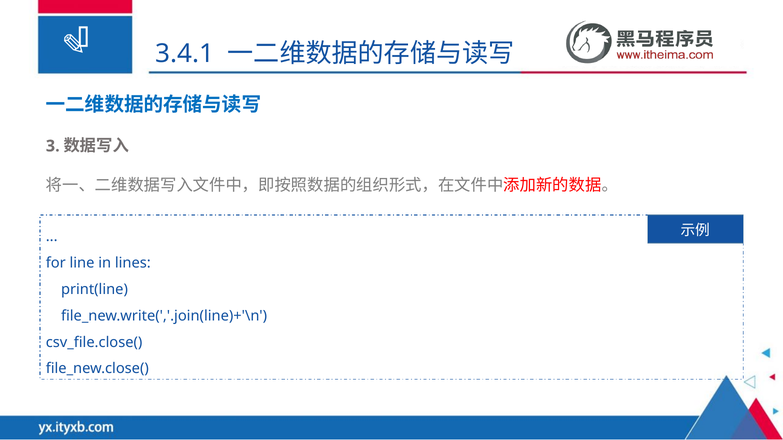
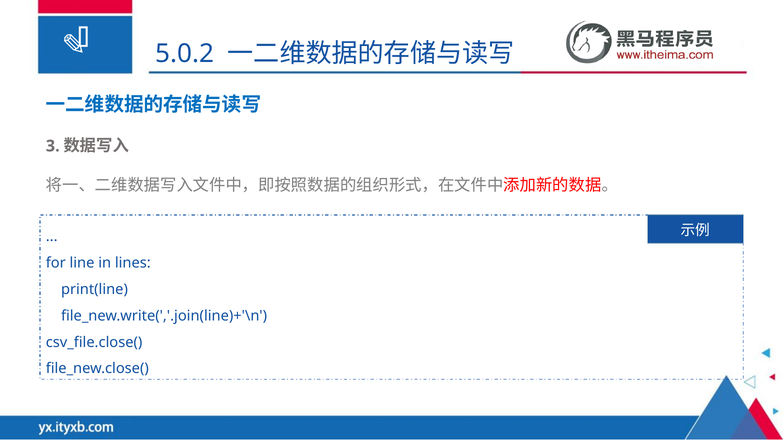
3.4.1: 3.4.1 -> 5.0.2
